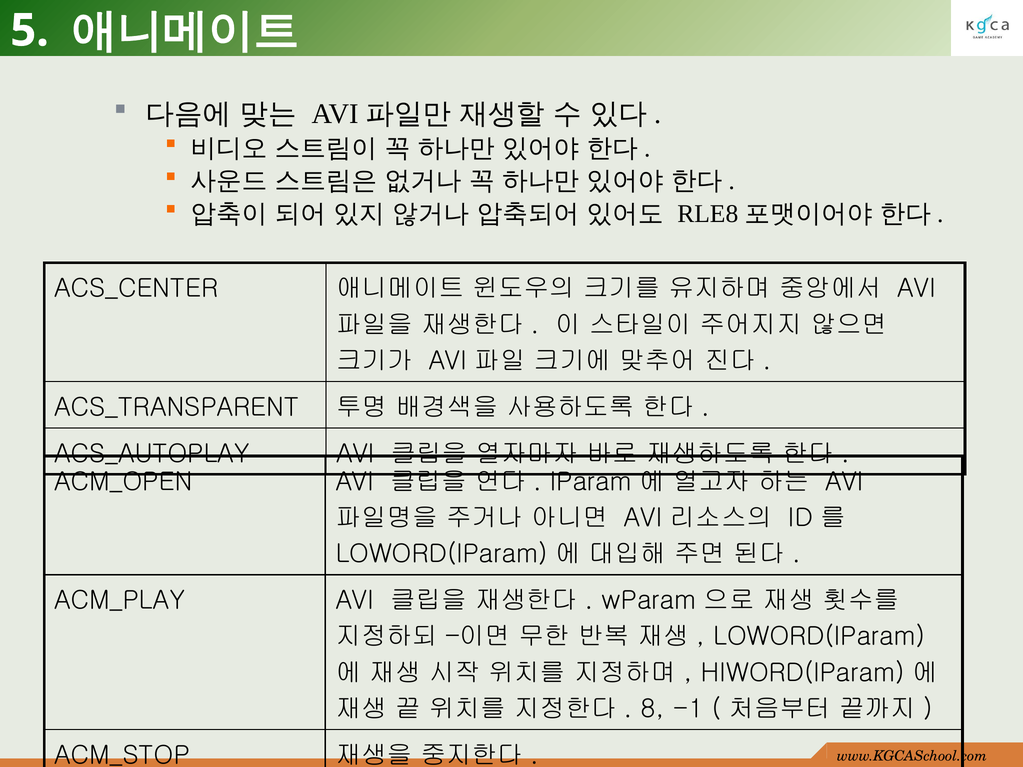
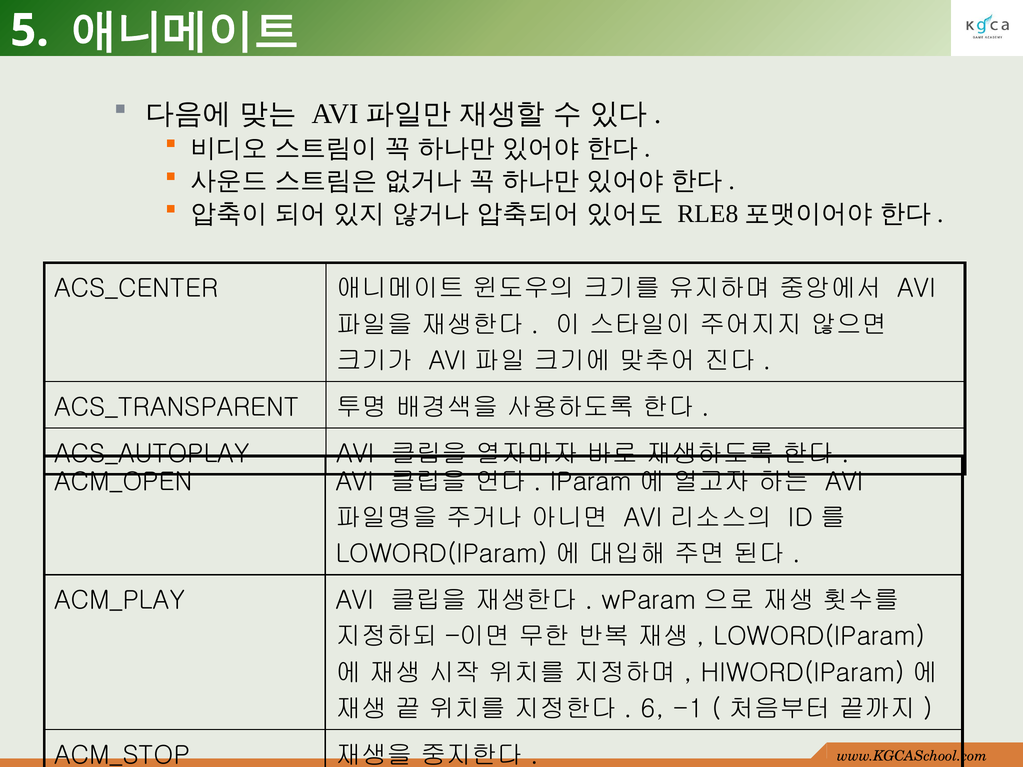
8: 8 -> 6
